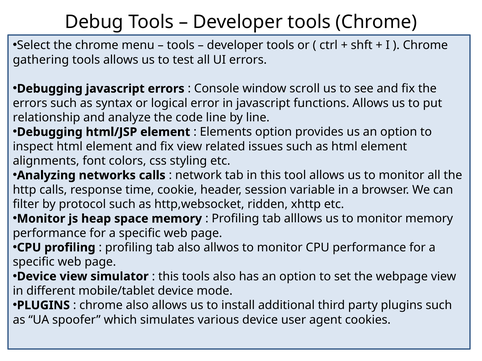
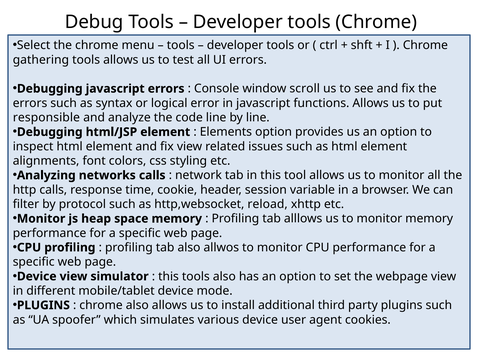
relationship: relationship -> responsible
ridden: ridden -> reload
